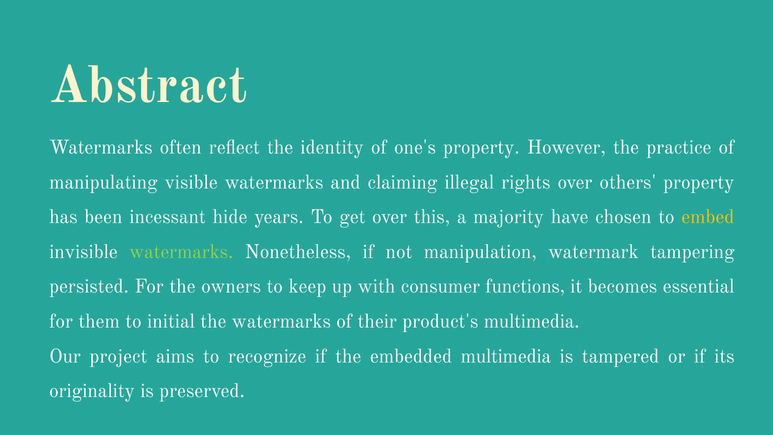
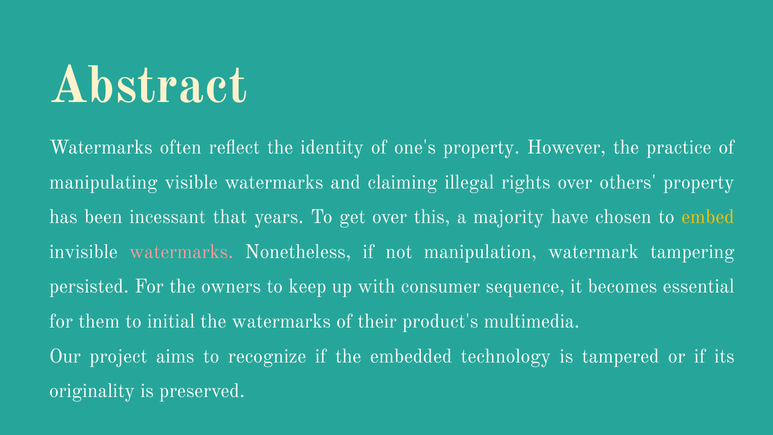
hide: hide -> that
watermarks at (181, 252) colour: light green -> pink
functions: functions -> sequence
embedded multimedia: multimedia -> technology
